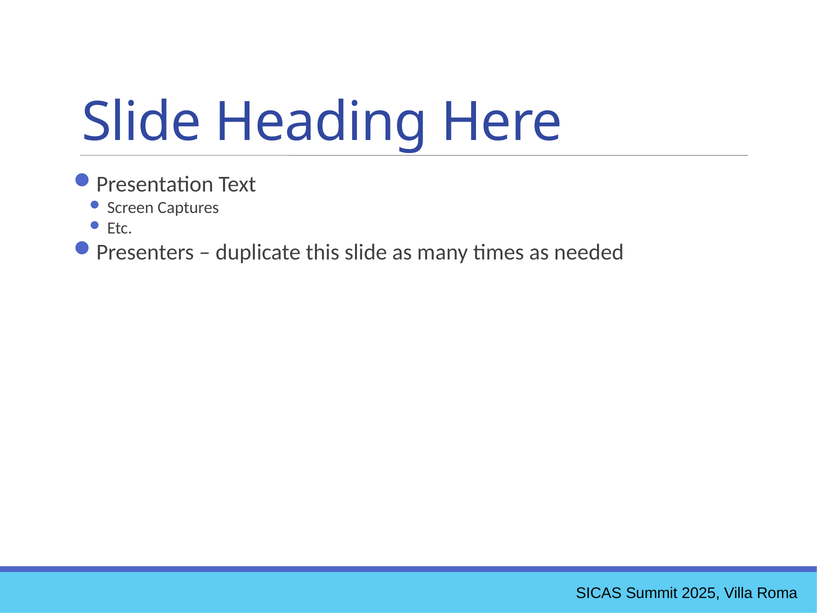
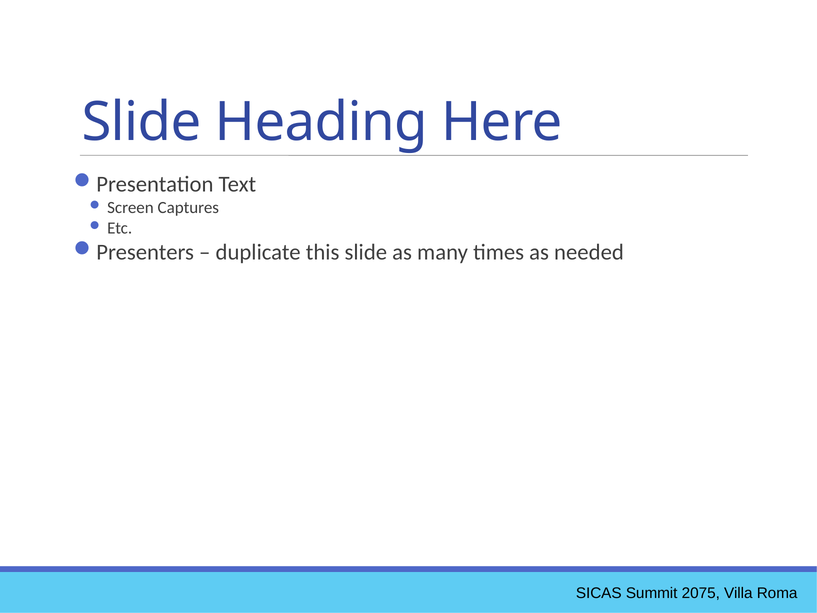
2025: 2025 -> 2075
